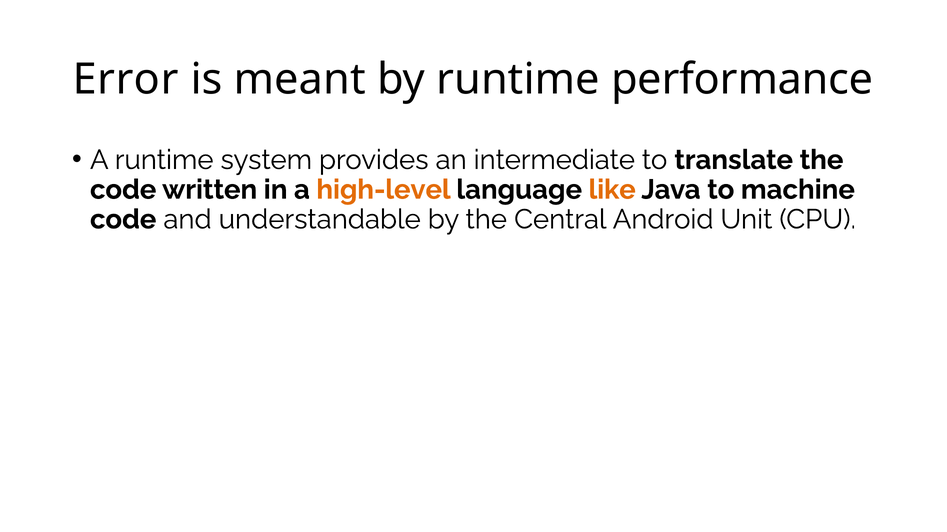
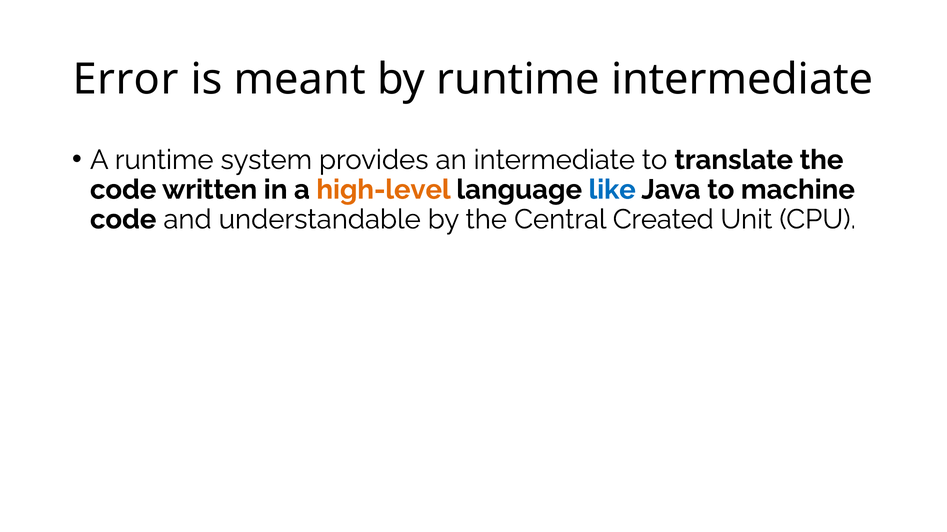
runtime performance: performance -> intermediate
like colour: orange -> blue
Android: Android -> Created
